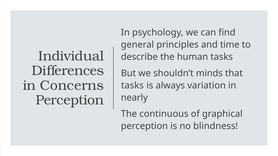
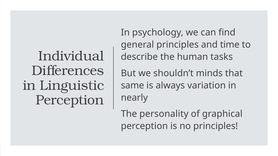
Concerns: Concerns -> Linguistic
tasks at (132, 86): tasks -> same
continuous: continuous -> personality
no blindness: blindness -> principles
